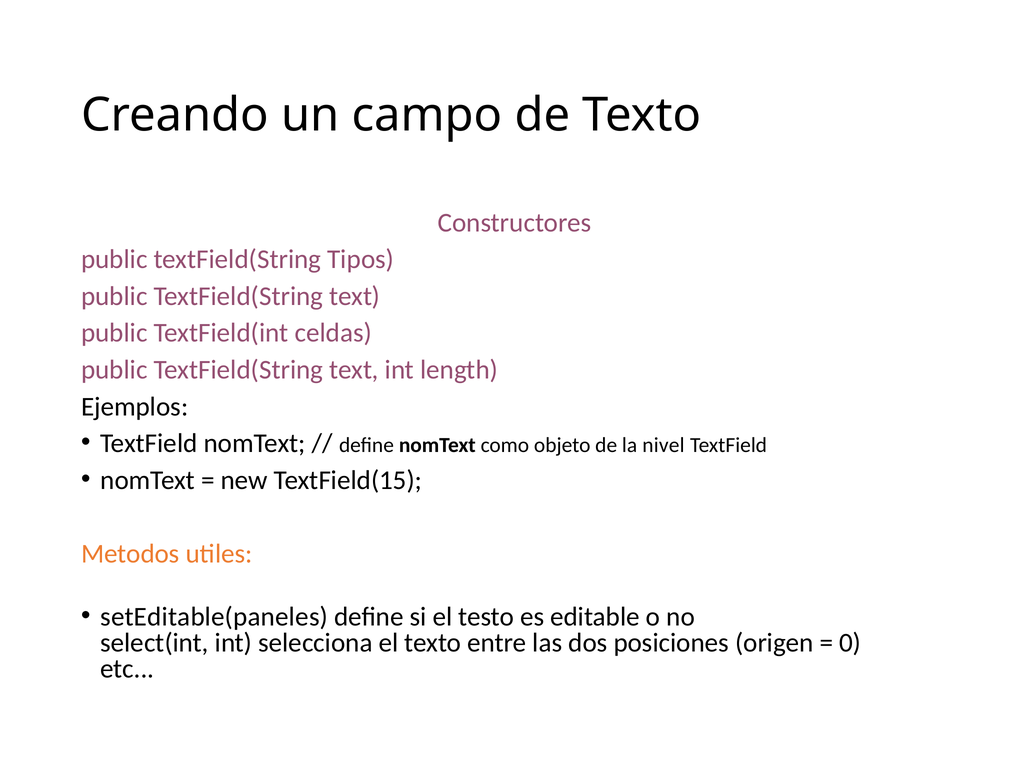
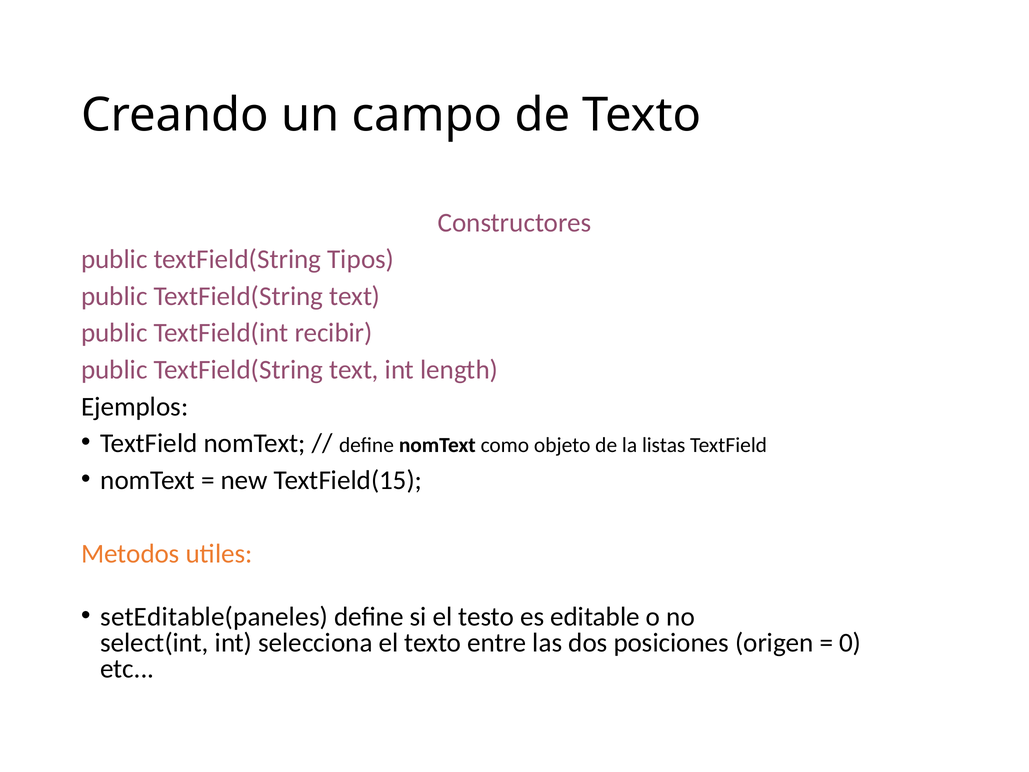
celdas: celdas -> recibir
nivel: nivel -> listas
